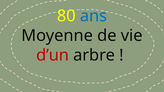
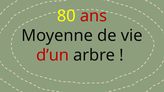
ans colour: blue -> red
